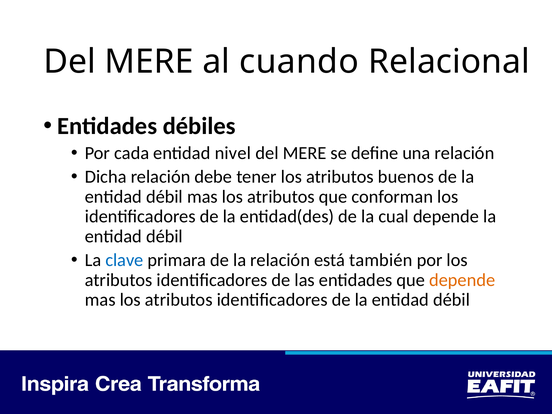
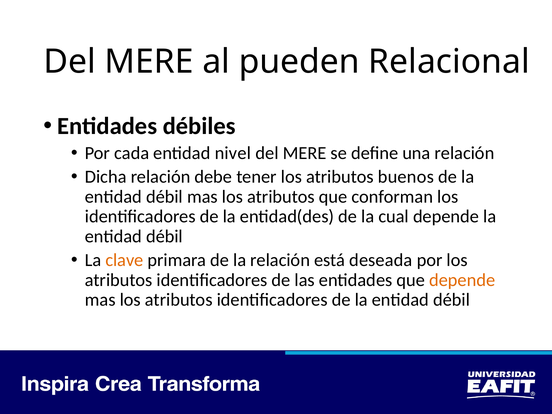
cuando: cuando -> pueden
clave colour: blue -> orange
también: también -> deseada
